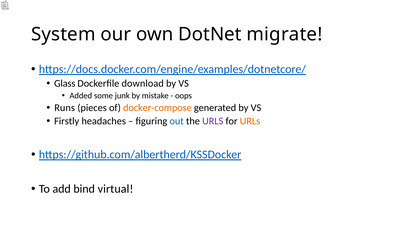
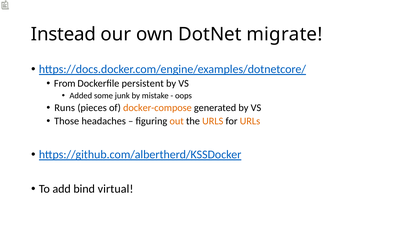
System: System -> Instead
Glass: Glass -> From
download: download -> persistent
Firstly: Firstly -> Those
out colour: blue -> orange
URLS at (213, 121) colour: purple -> orange
